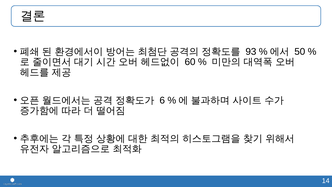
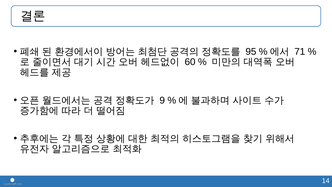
93: 93 -> 95
50: 50 -> 71
6: 6 -> 9
